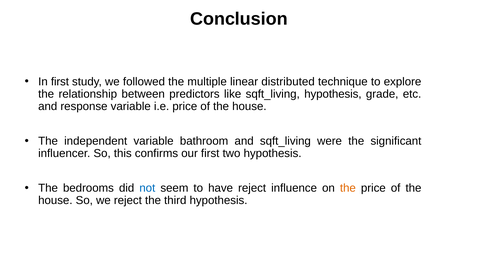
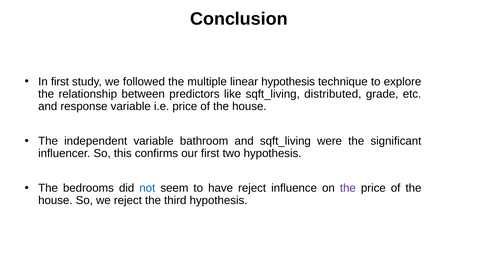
linear distributed: distributed -> hypothesis
sqft_living hypothesis: hypothesis -> distributed
the at (348, 188) colour: orange -> purple
